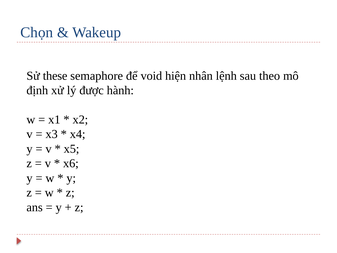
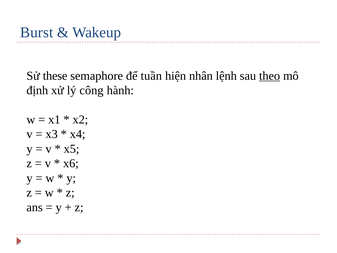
Chọn: Chọn -> Burst
void: void -> tuần
theo underline: none -> present
được: được -> công
